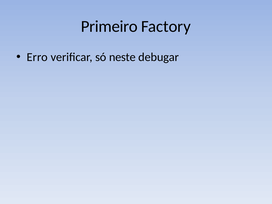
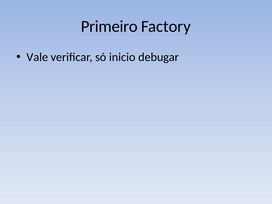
Erro: Erro -> Vale
neste: neste -> inicio
